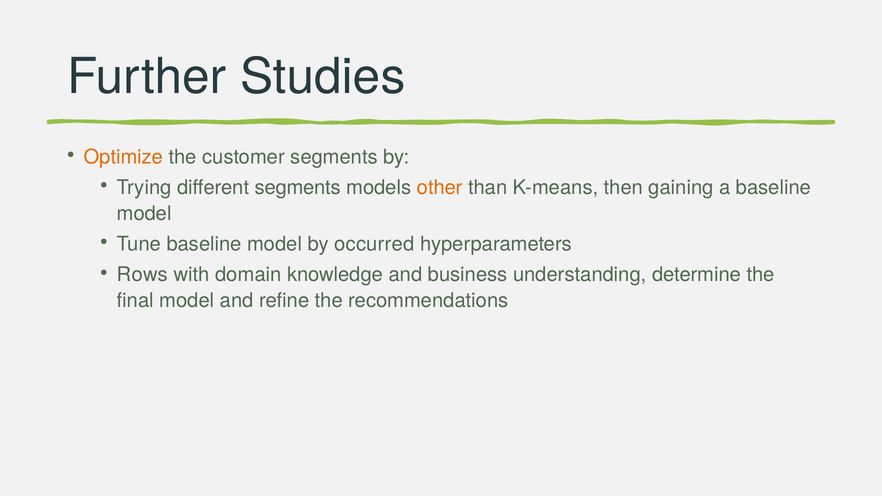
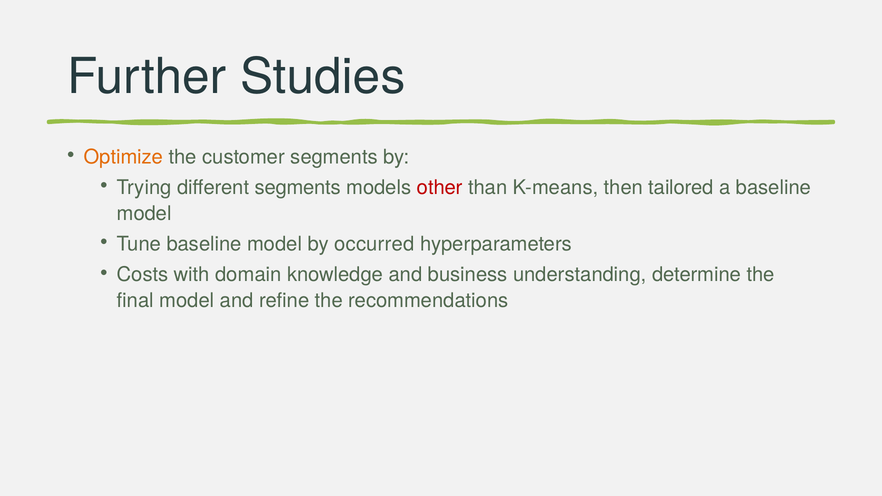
other colour: orange -> red
gaining: gaining -> tailored
Rows: Rows -> Costs
